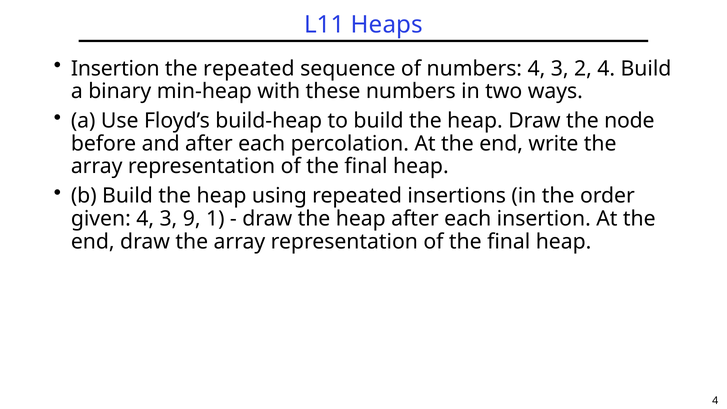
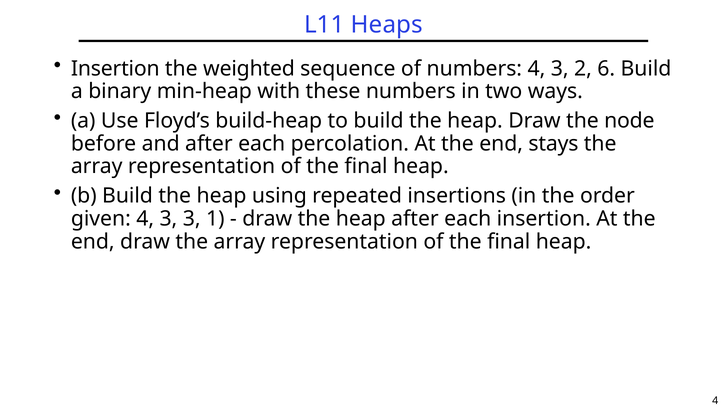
the repeated: repeated -> weighted
2 4: 4 -> 6
write: write -> stays
3 9: 9 -> 3
